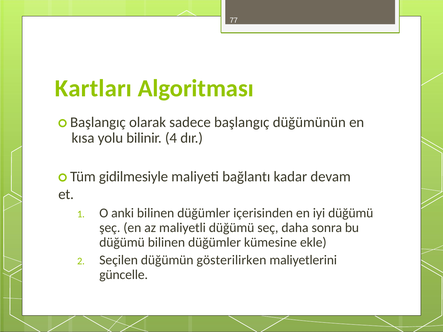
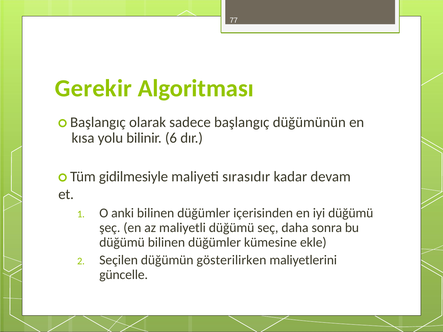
Kartları: Kartları -> Gerekir
4: 4 -> 6
bağlantı: bağlantı -> sırasıdır
